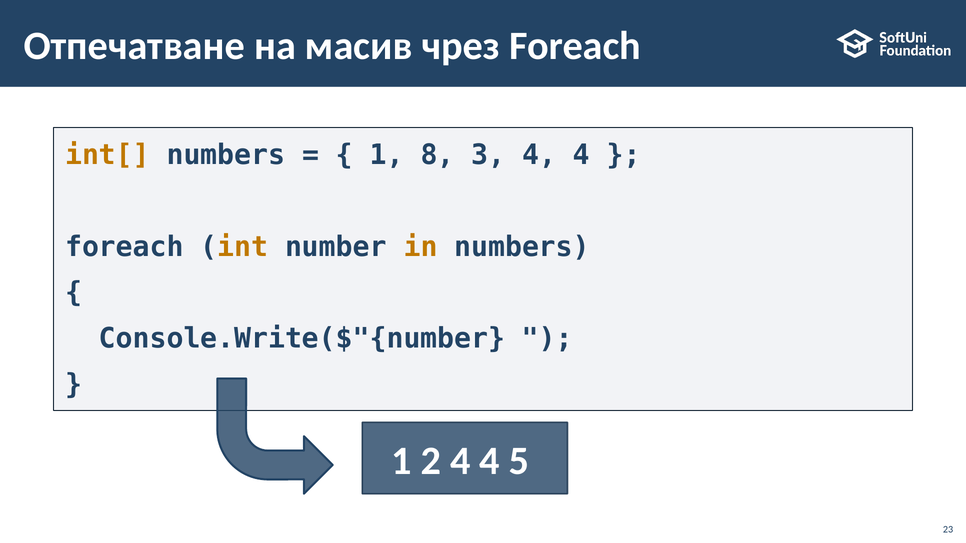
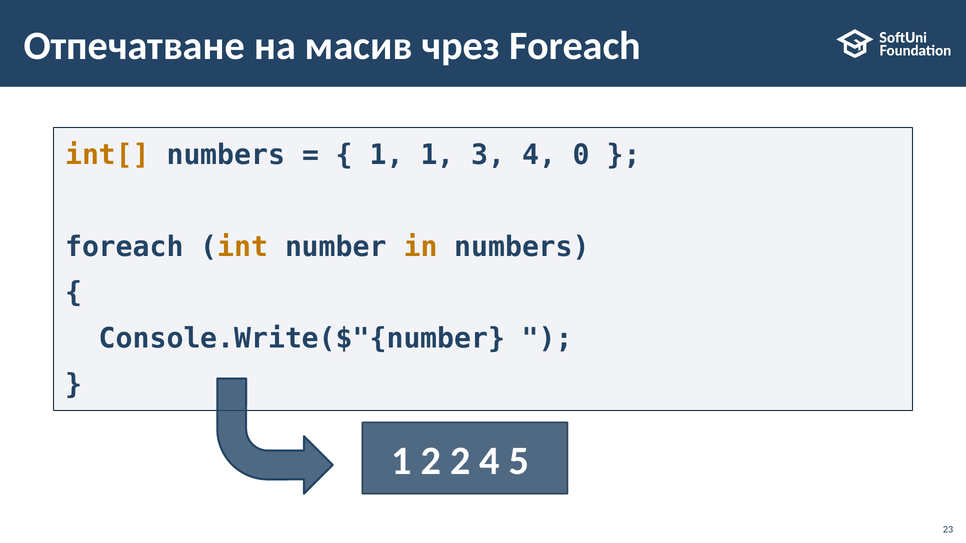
1 8: 8 -> 1
3 4 4: 4 -> 0
2 4: 4 -> 2
